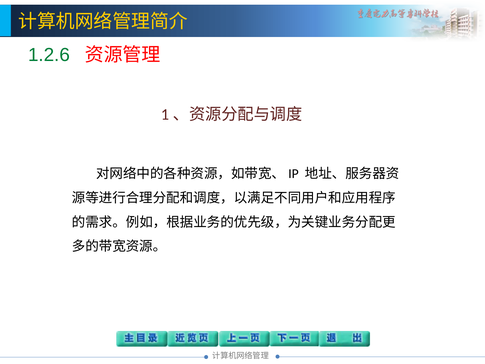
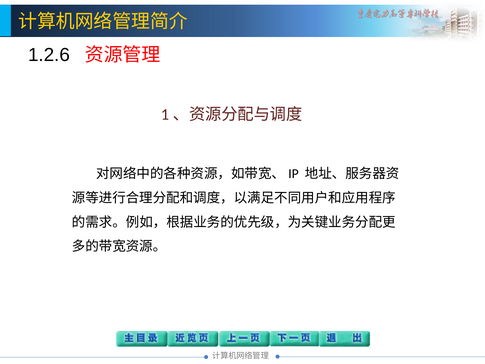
1.2.6 colour: green -> black
